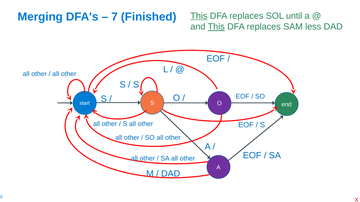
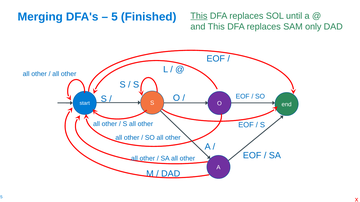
7: 7 -> 5
This at (216, 27) underline: present -> none
less: less -> only
